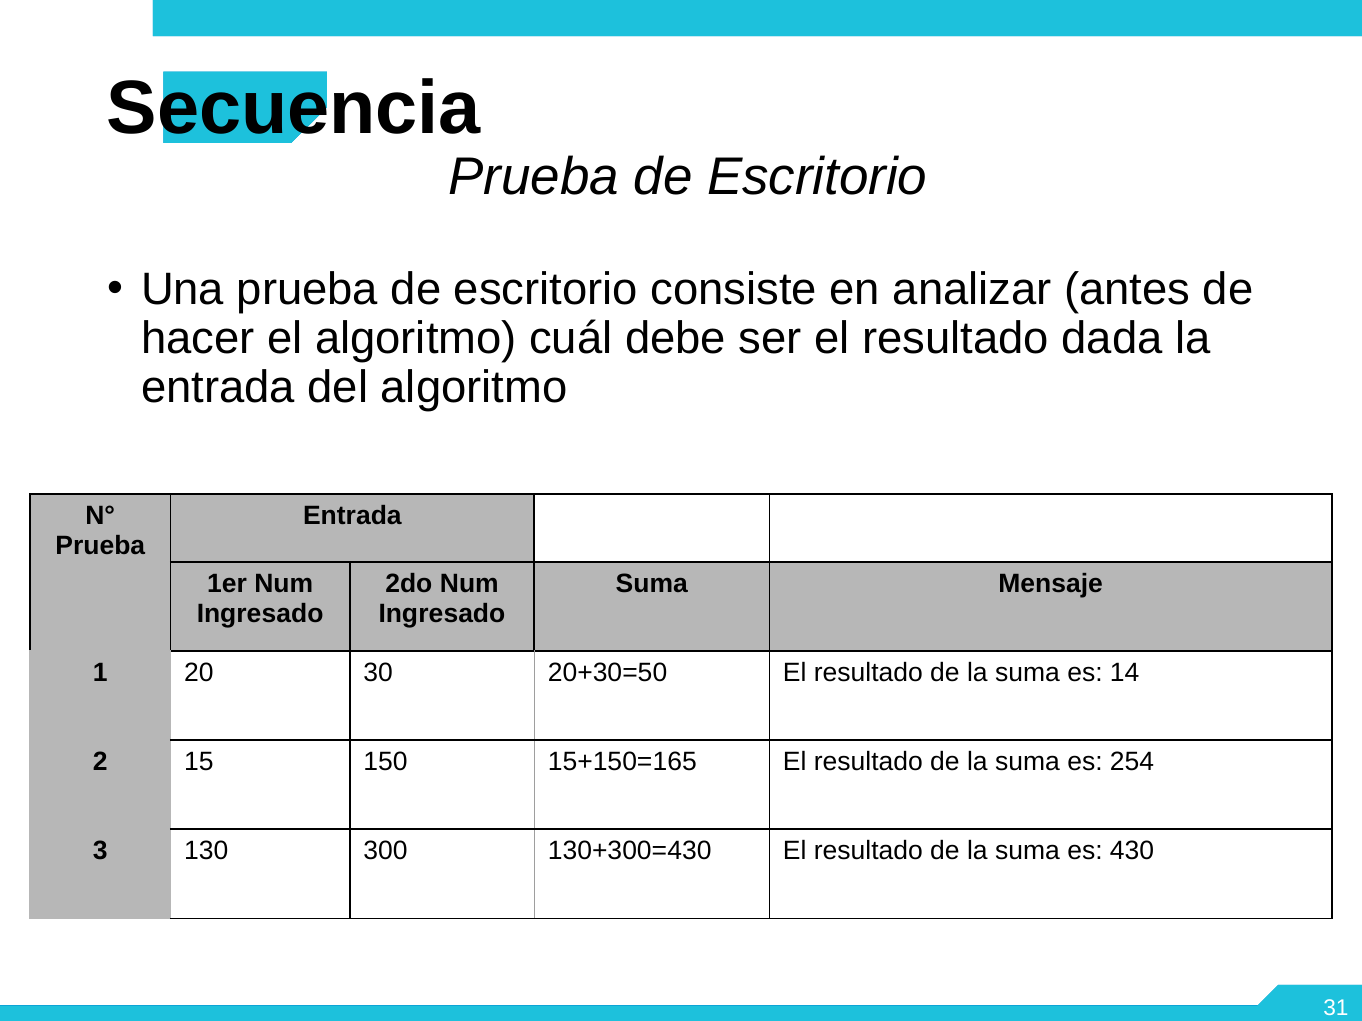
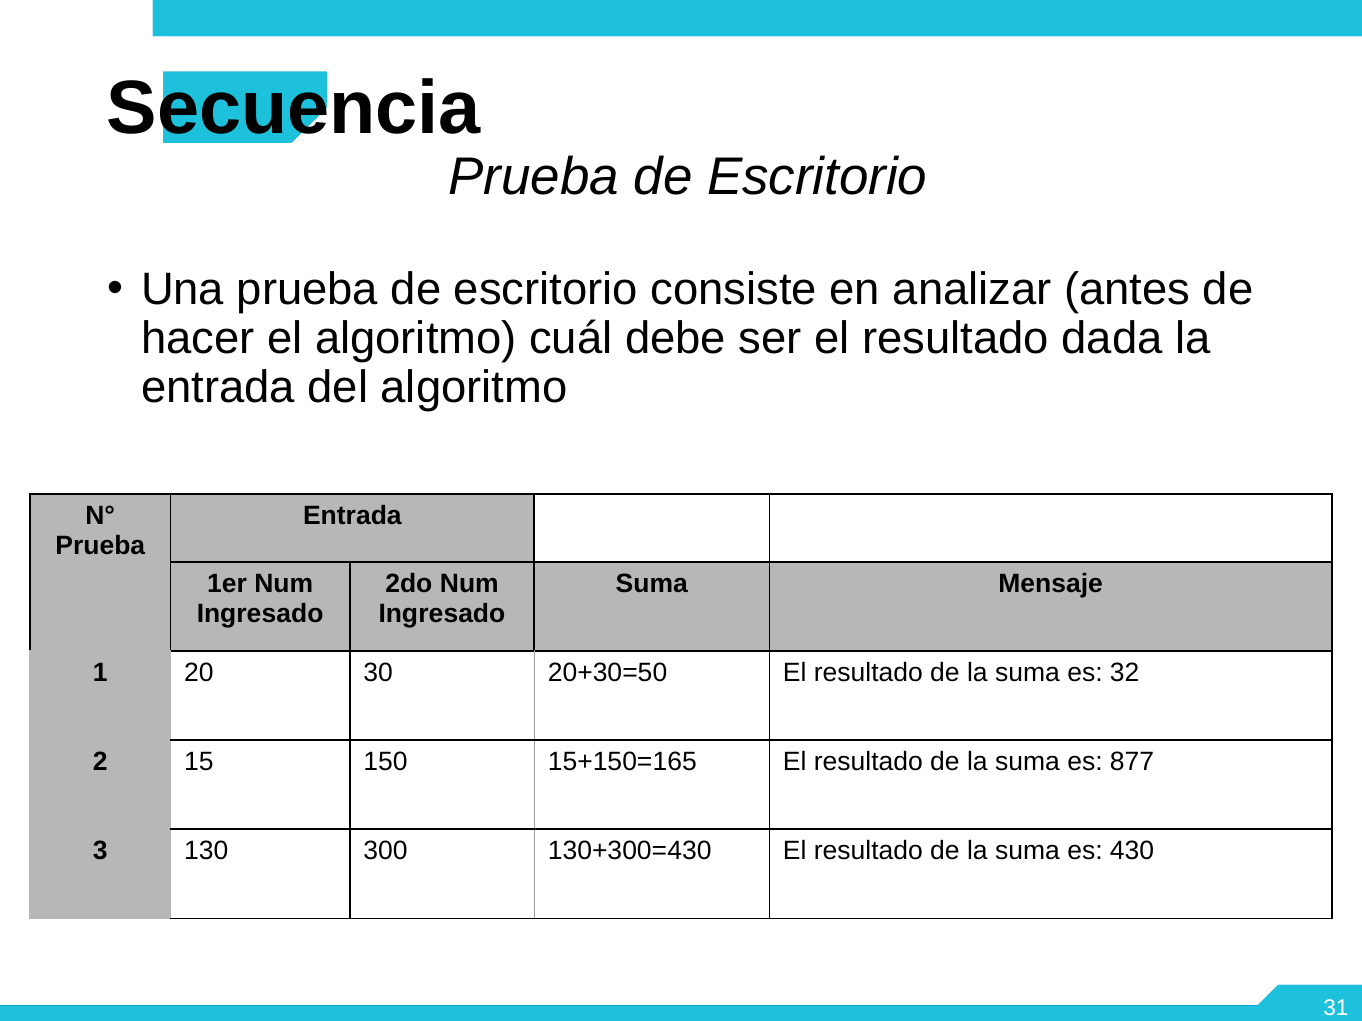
14: 14 -> 32
254: 254 -> 877
